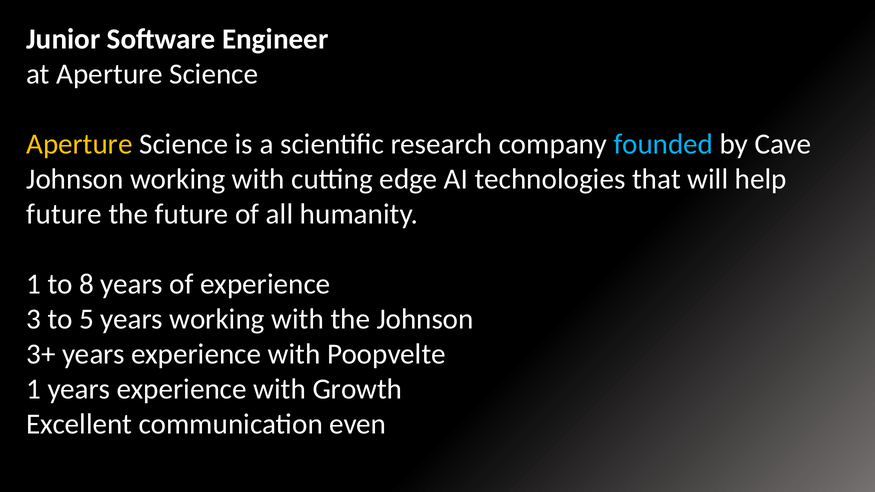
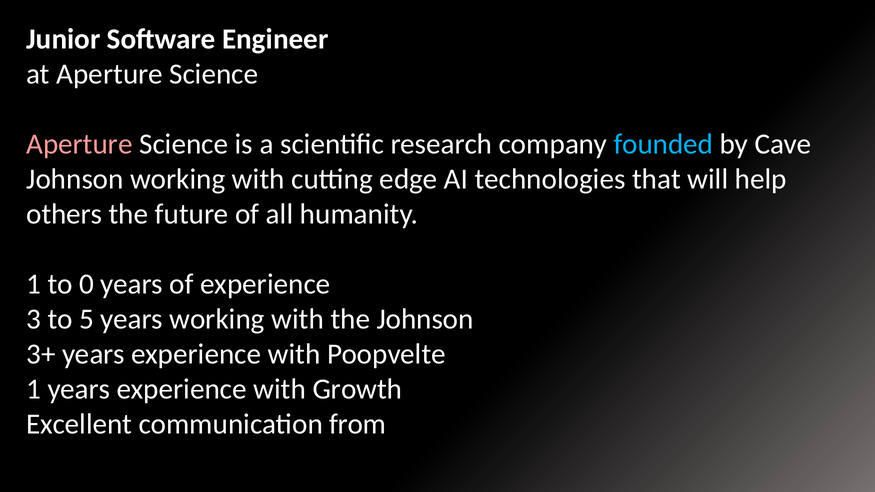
Aperture at (79, 144) colour: yellow -> pink
future at (64, 214): future -> others
8: 8 -> 0
even: even -> from
